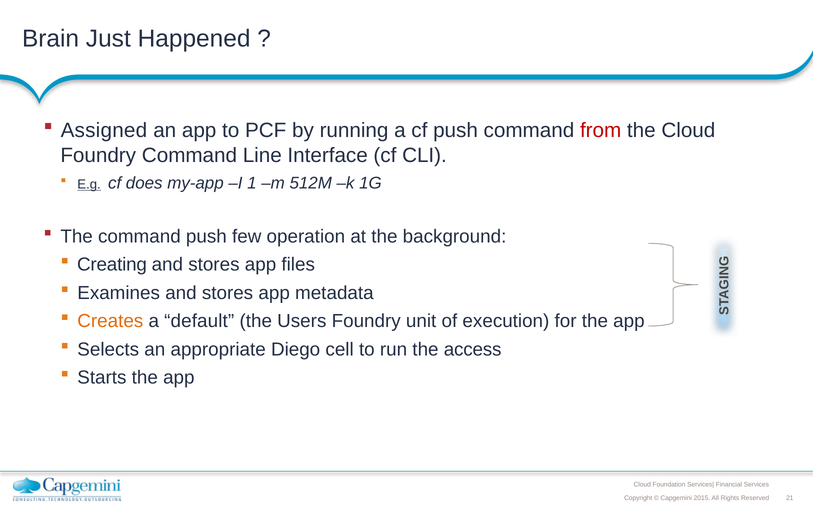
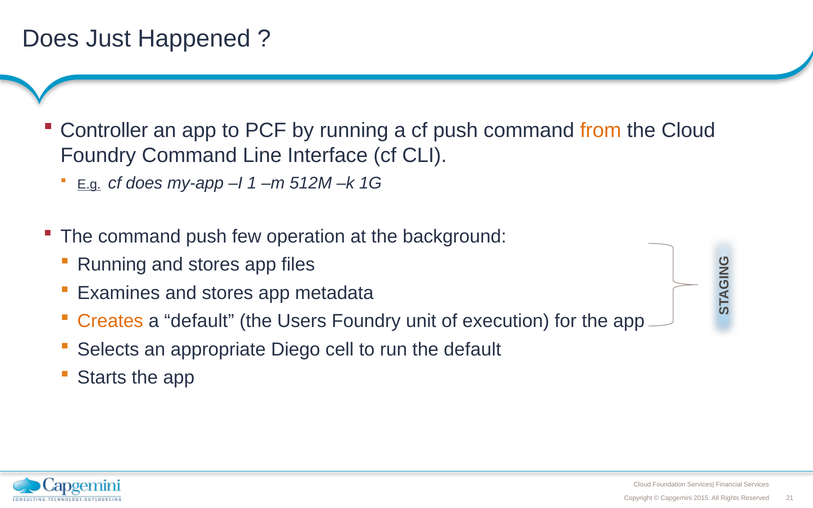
Brain at (51, 39): Brain -> Does
Assigned: Assigned -> Controller
from colour: red -> orange
Creating at (112, 265): Creating -> Running
the access: access -> default
